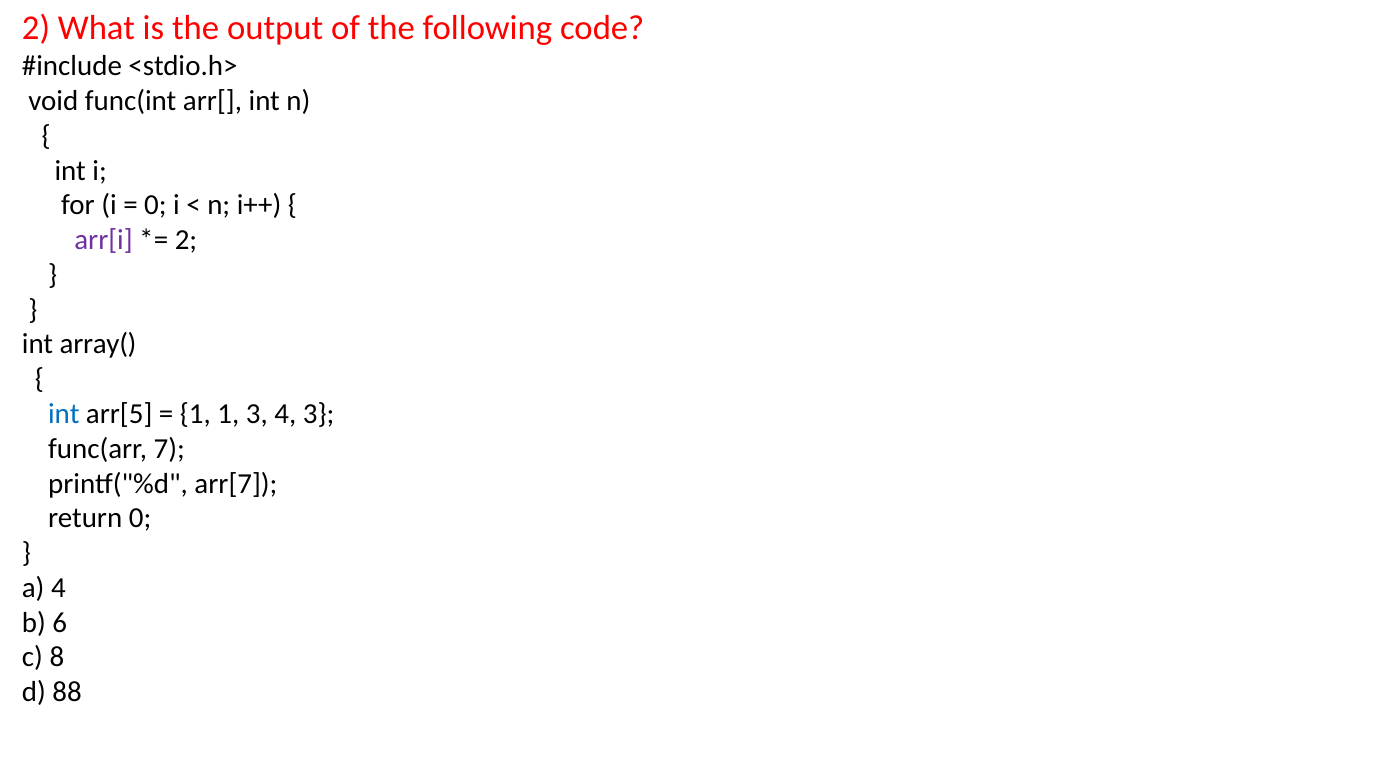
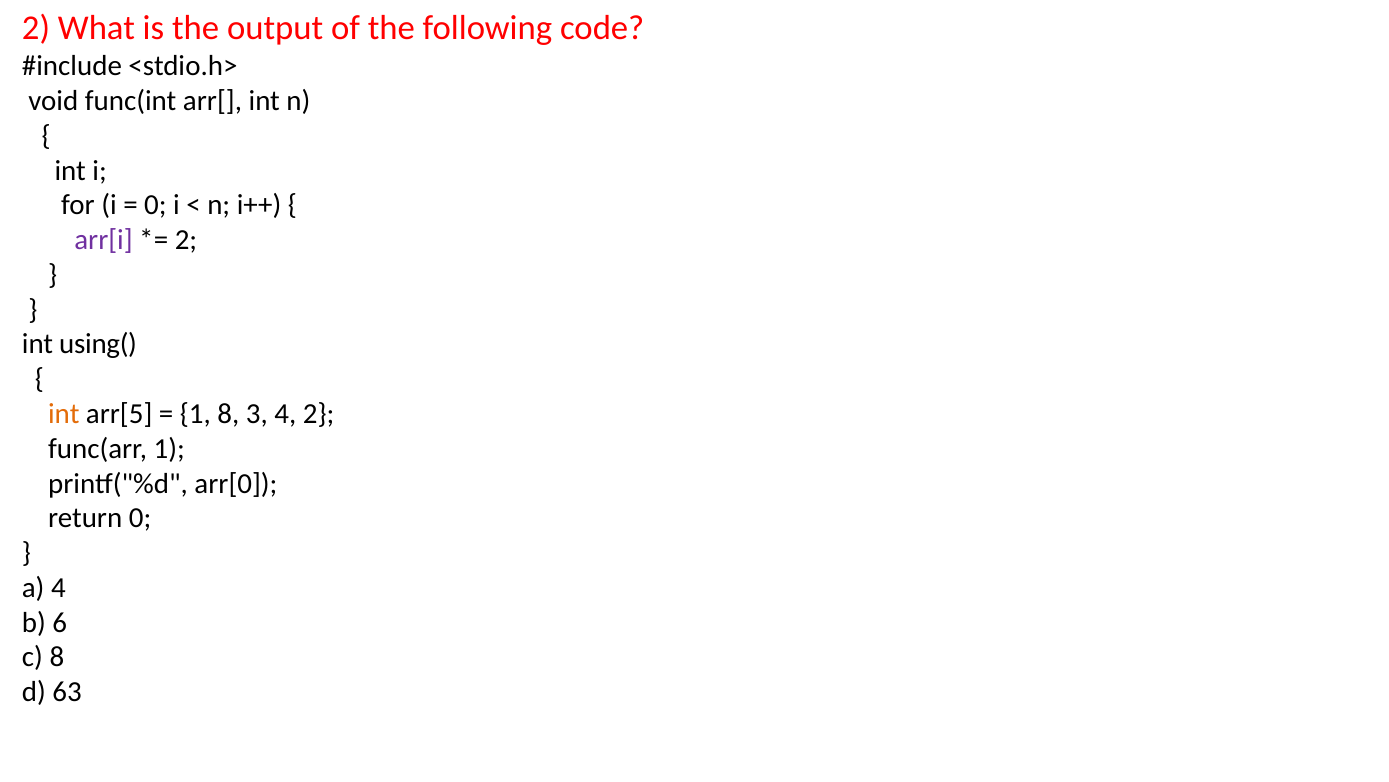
array(: array( -> using(
int at (64, 414) colour: blue -> orange
1 1: 1 -> 8
4 3: 3 -> 2
func(arr 7: 7 -> 1
arr[7: arr[7 -> arr[0
88: 88 -> 63
